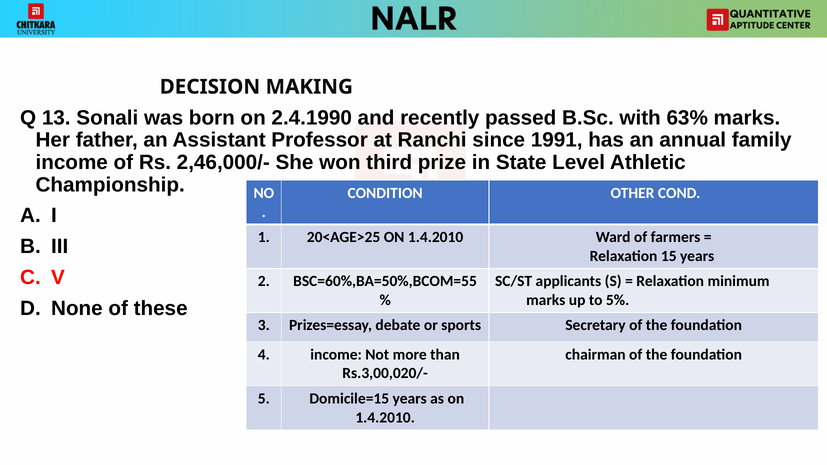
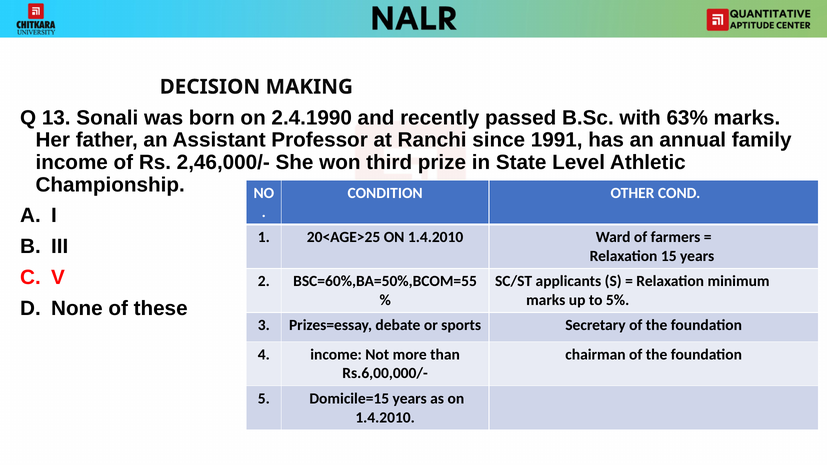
Rs.3,00,020/-: Rs.3,00,020/- -> Rs.6,00,000/-
